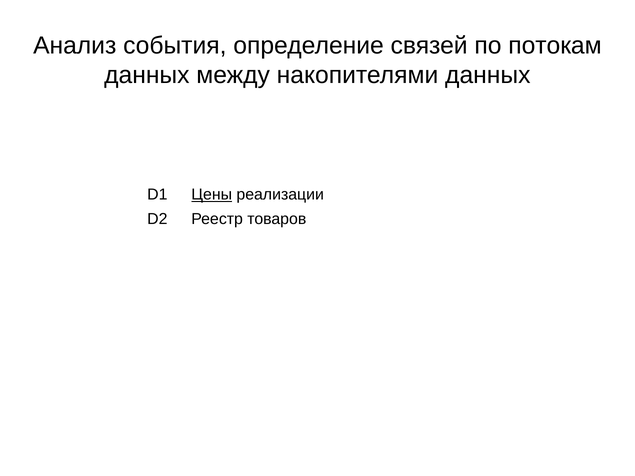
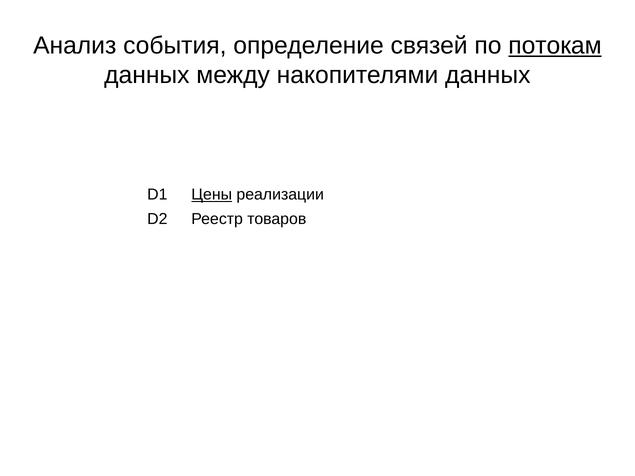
потокам underline: none -> present
